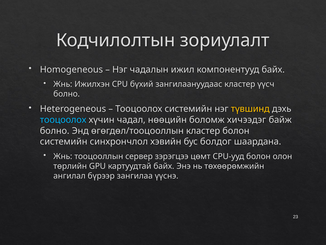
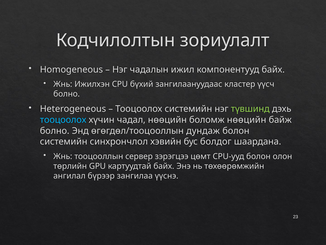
түвшинд colour: yellow -> light green
боломж хичээдэг: хичээдэг -> нөөцийн
өгөгдөл/тооцооллын кластер: кластер -> дундаж
